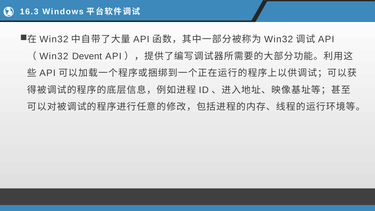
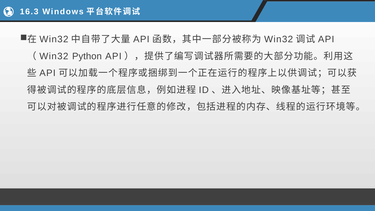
Devent: Devent -> Python
